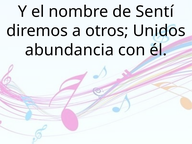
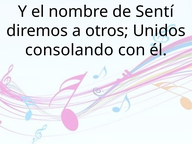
abundancia: abundancia -> consolando
